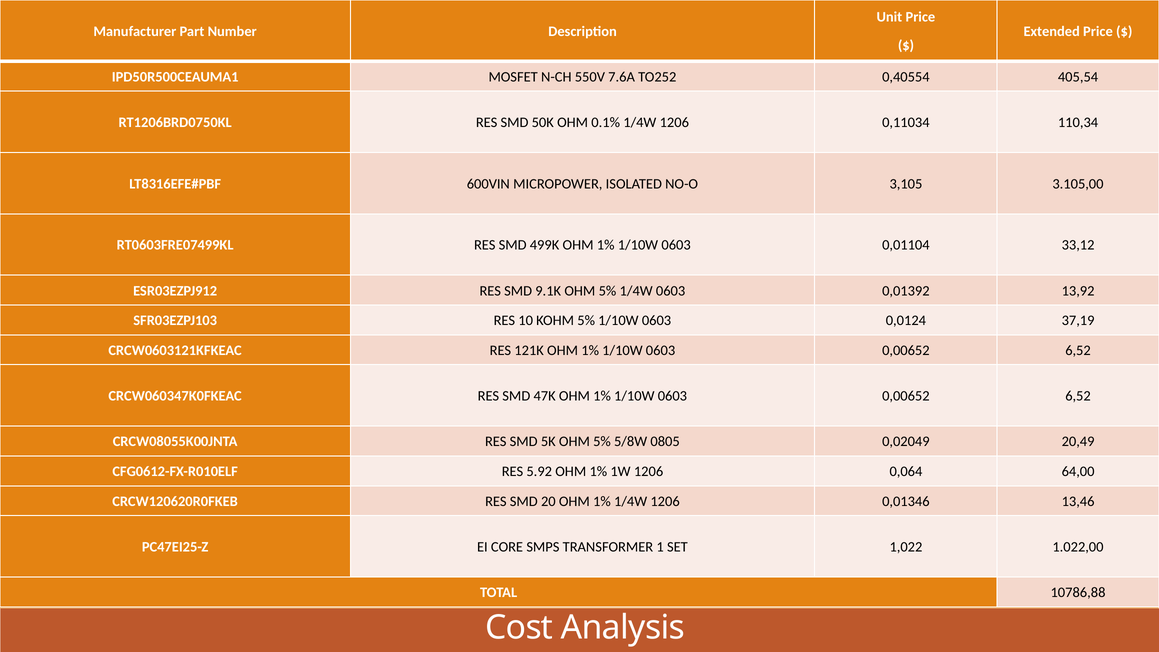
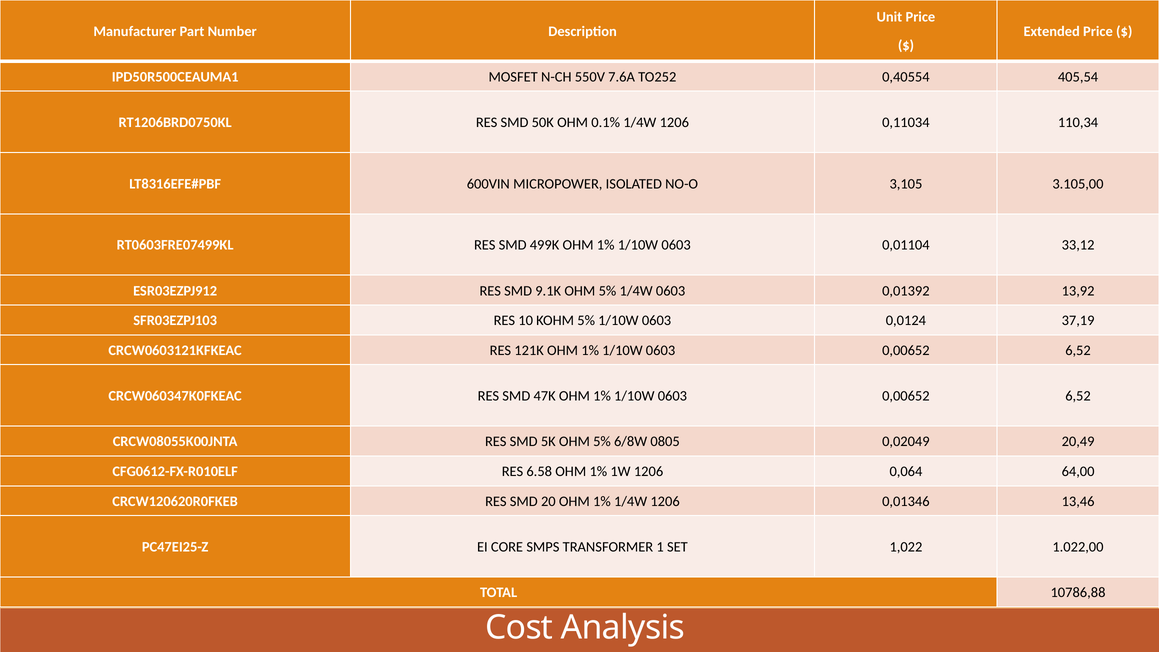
5/8W: 5/8W -> 6/8W
5.92: 5.92 -> 6.58
